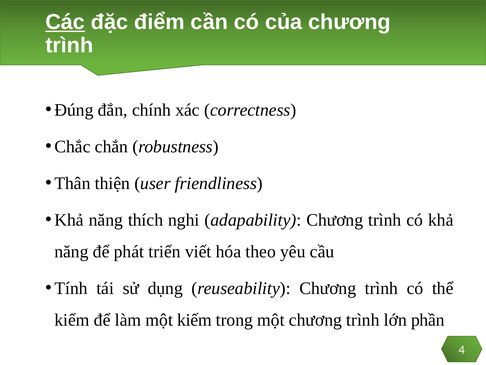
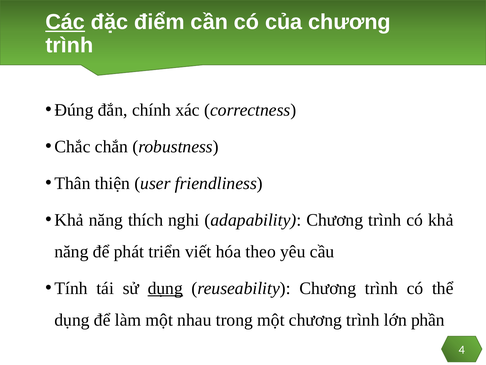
dụng at (165, 288) underline: none -> present
kiểm at (72, 319): kiểm -> dụng
kiếm: kiếm -> nhau
